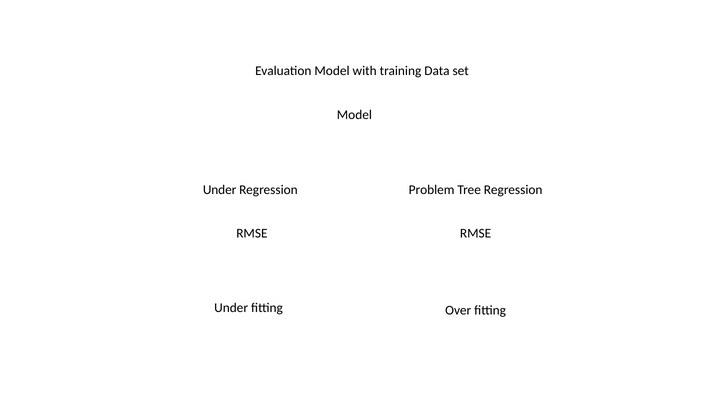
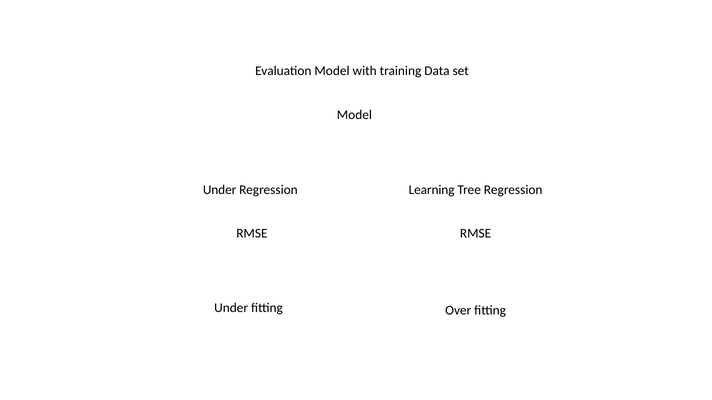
Problem: Problem -> Learning
